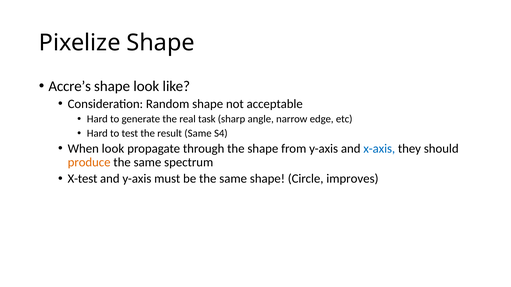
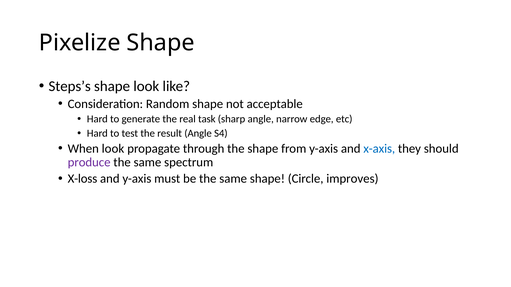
Accre’s: Accre’s -> Steps’s
result Same: Same -> Angle
produce colour: orange -> purple
X-test: X-test -> X-loss
